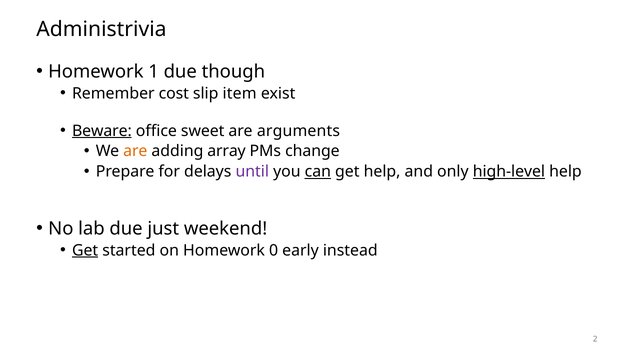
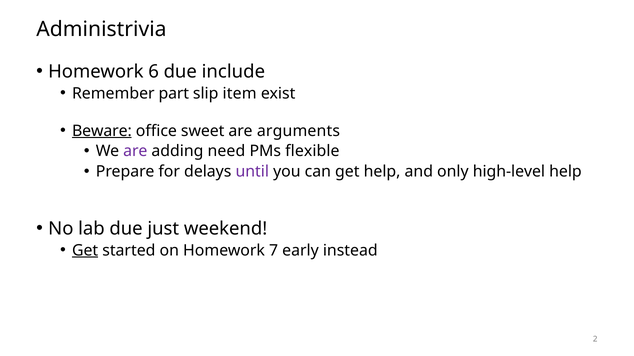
1: 1 -> 6
though: though -> include
cost: cost -> part
are at (135, 151) colour: orange -> purple
array: array -> need
change: change -> flexible
can underline: present -> none
high-level underline: present -> none
0: 0 -> 7
